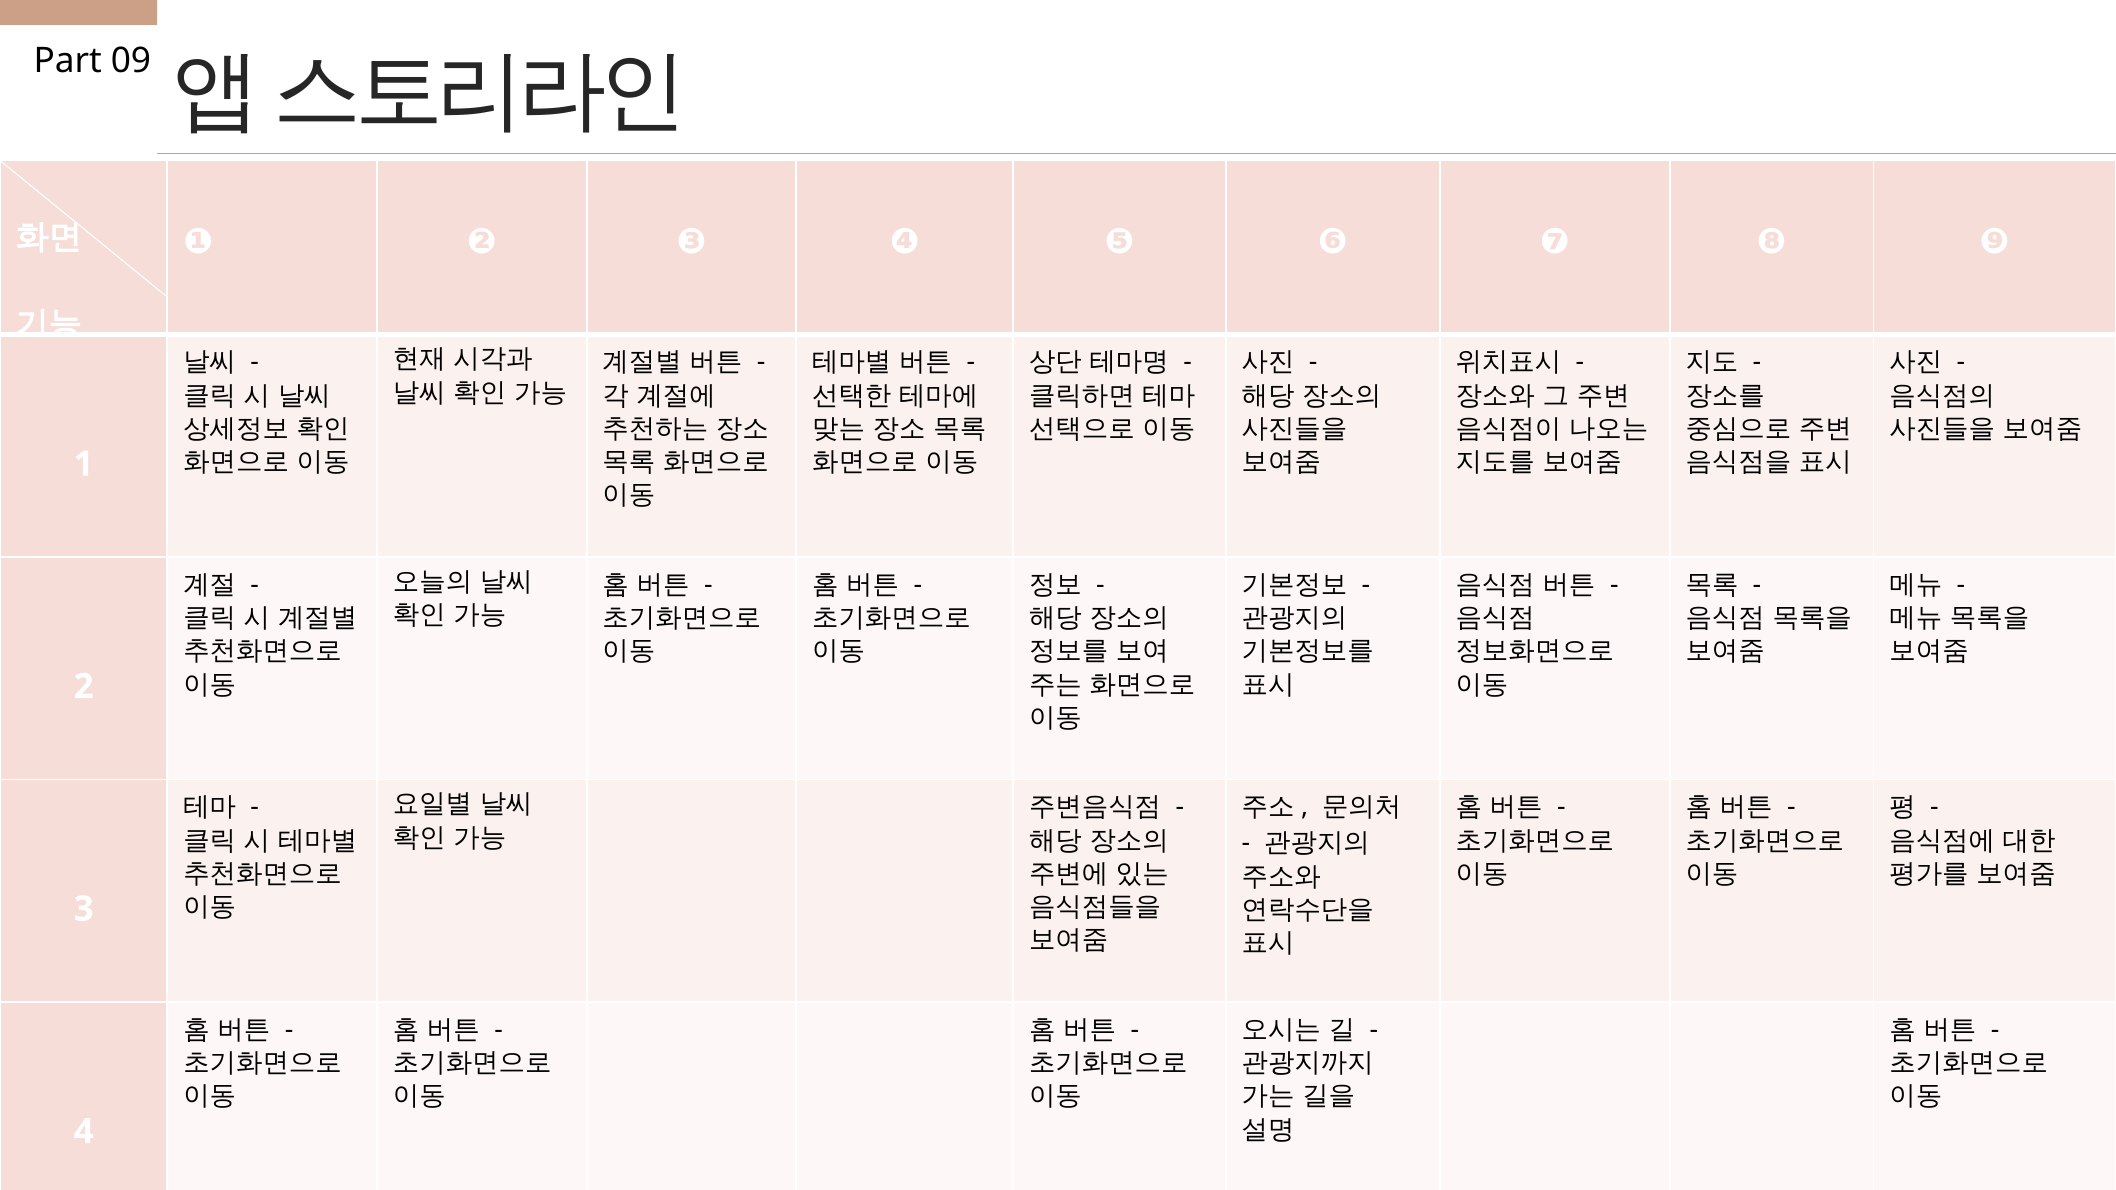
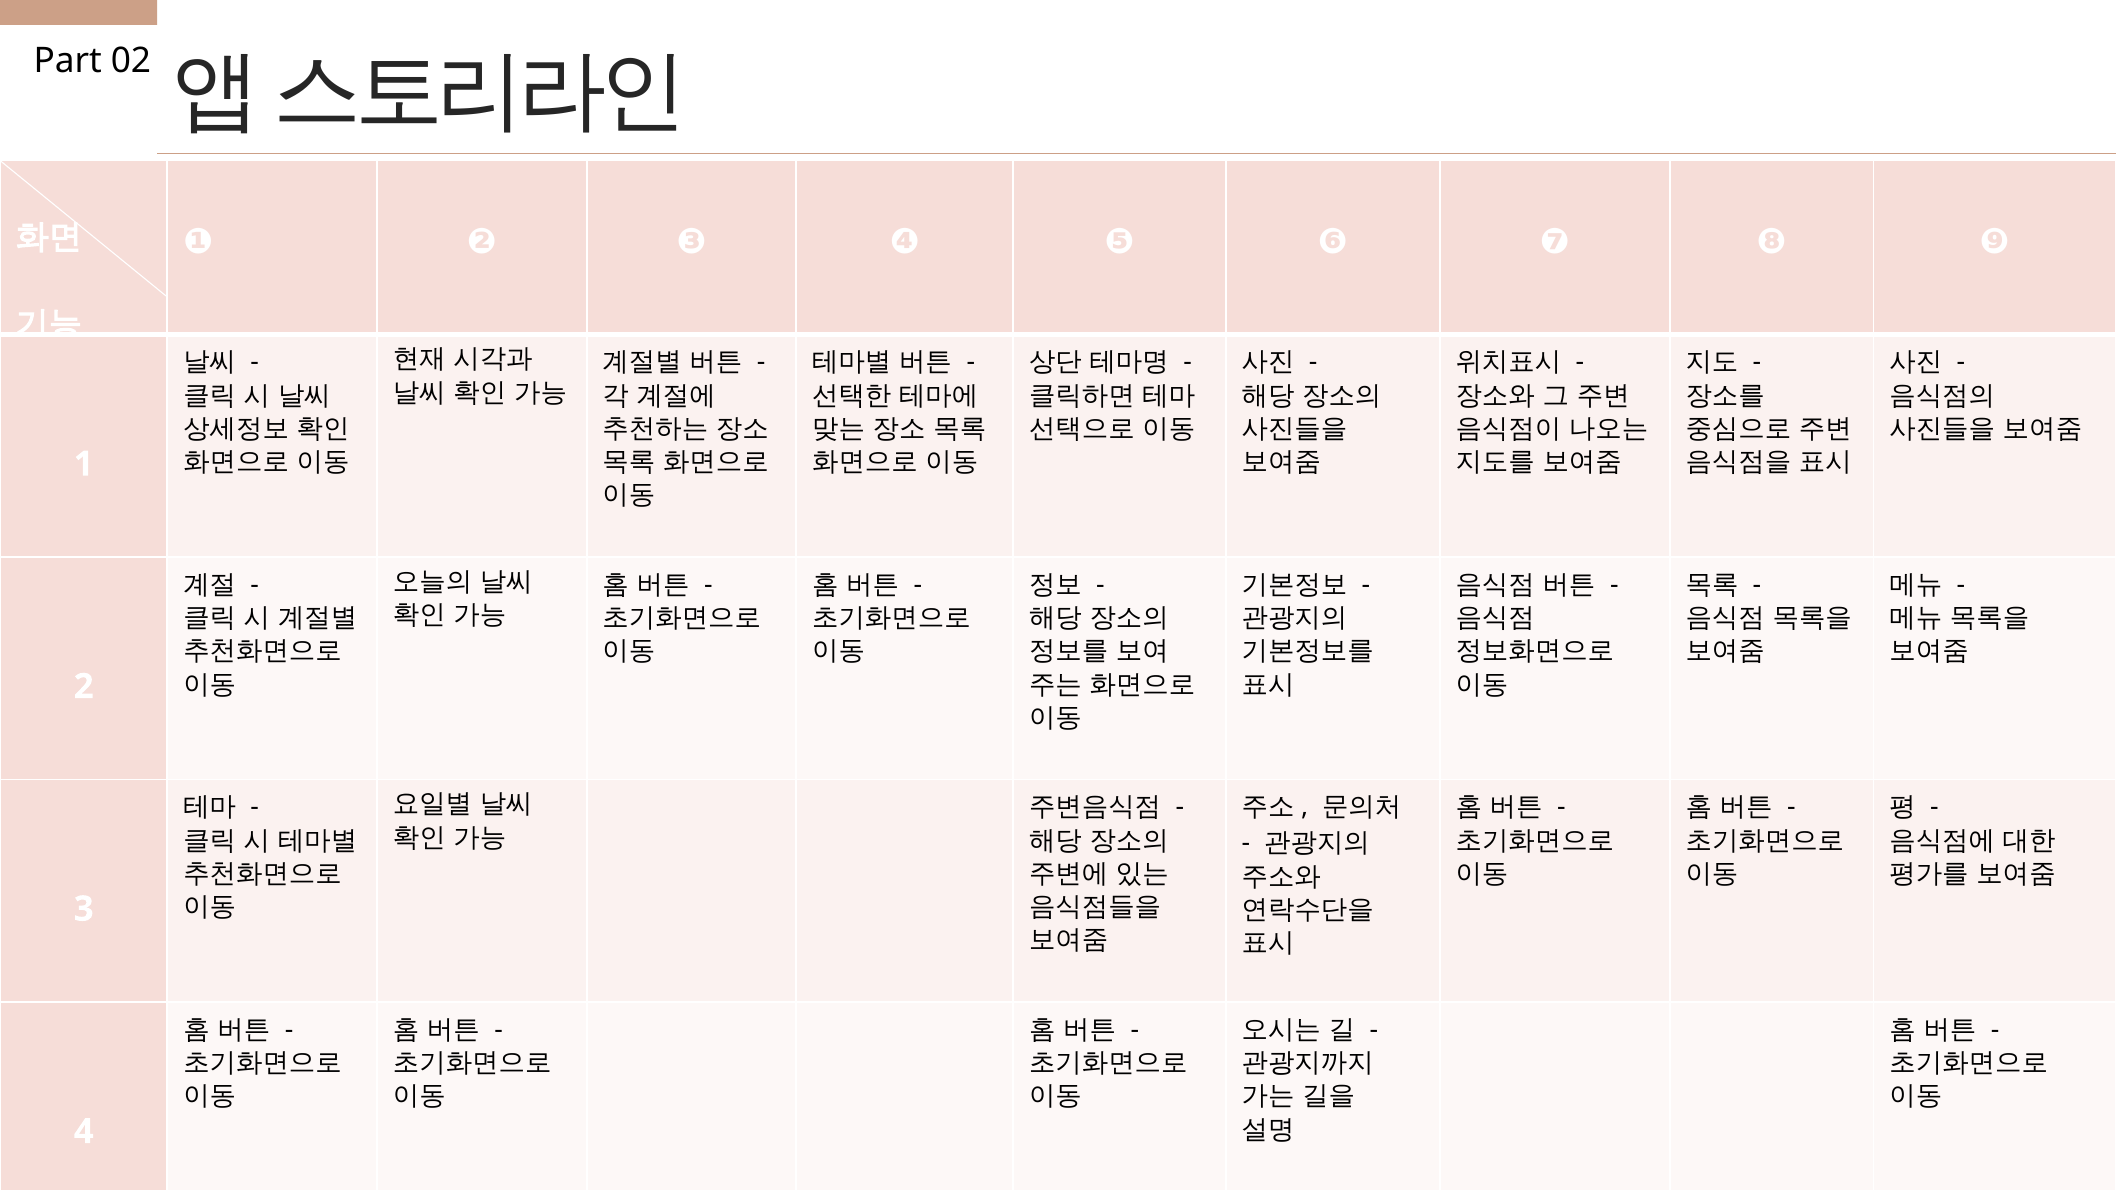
09: 09 -> 02
